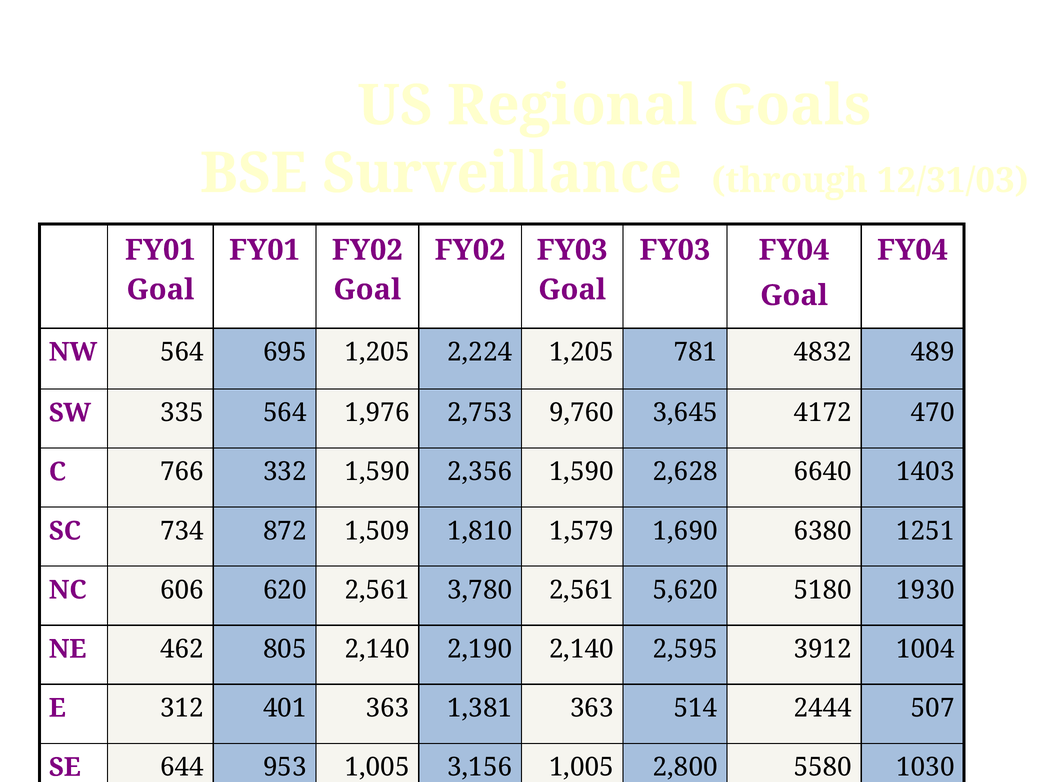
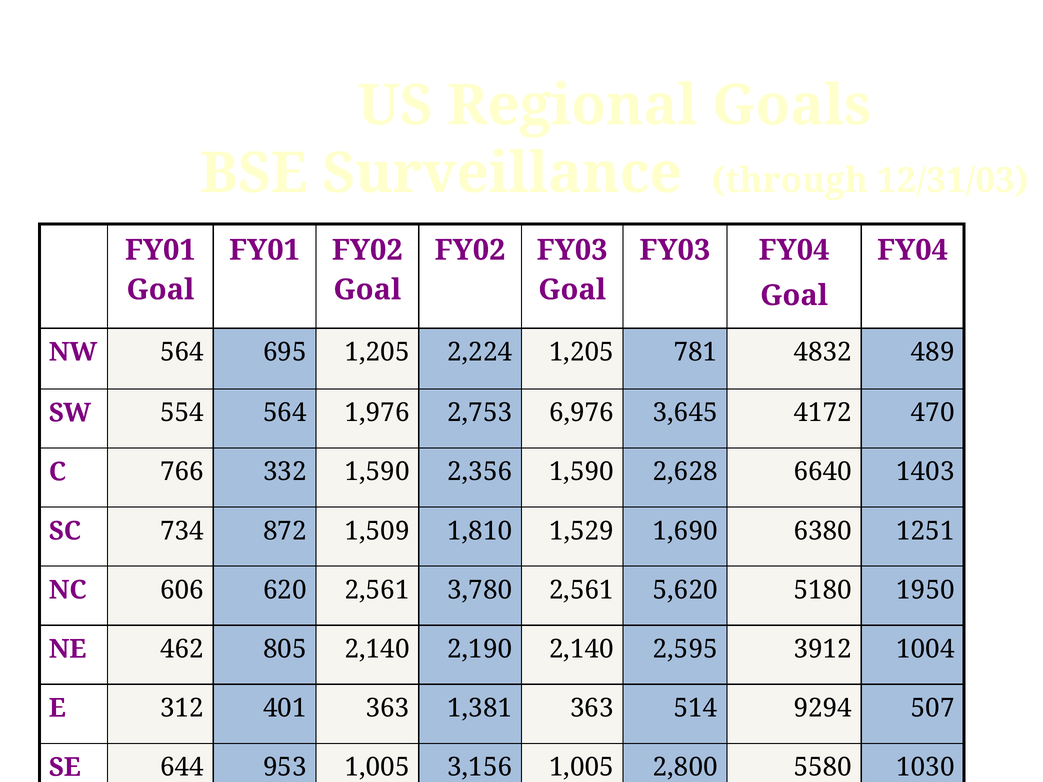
335: 335 -> 554
9,760: 9,760 -> 6,976
1,579: 1,579 -> 1,529
1930: 1930 -> 1950
2444: 2444 -> 9294
